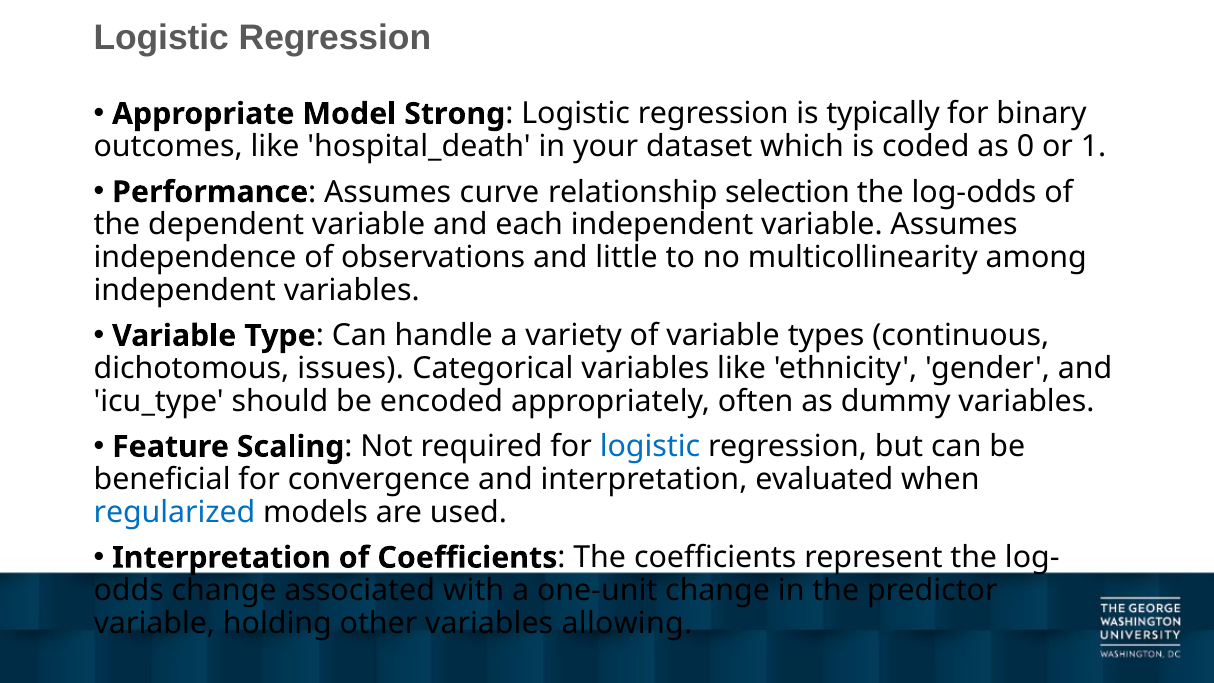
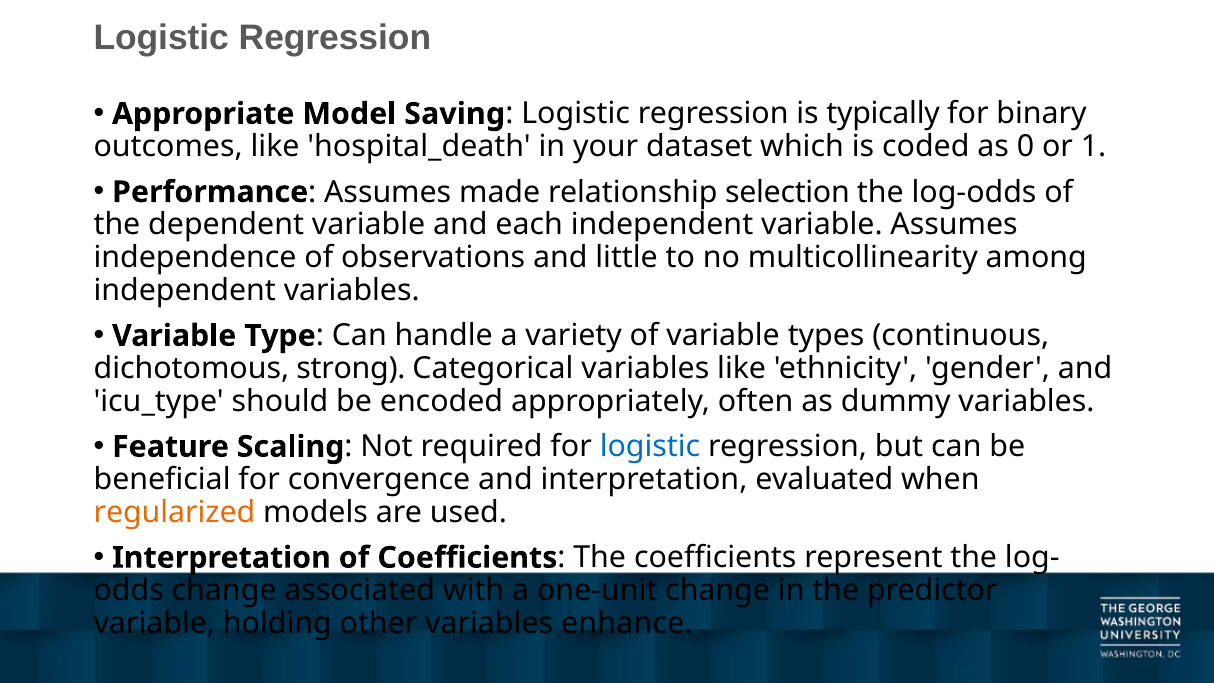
Strong: Strong -> Saving
curve: curve -> made
issues: issues -> strong
regularized colour: blue -> orange
allowing: allowing -> enhance
